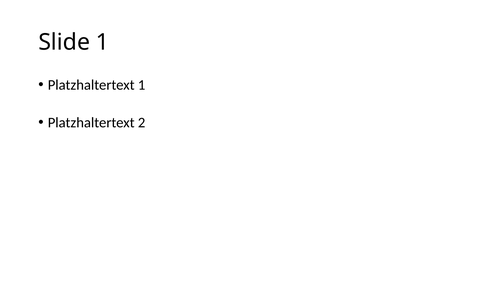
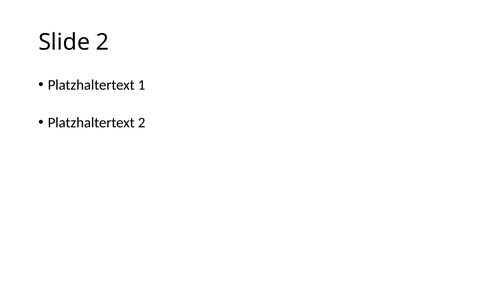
Slide 1: 1 -> 2
